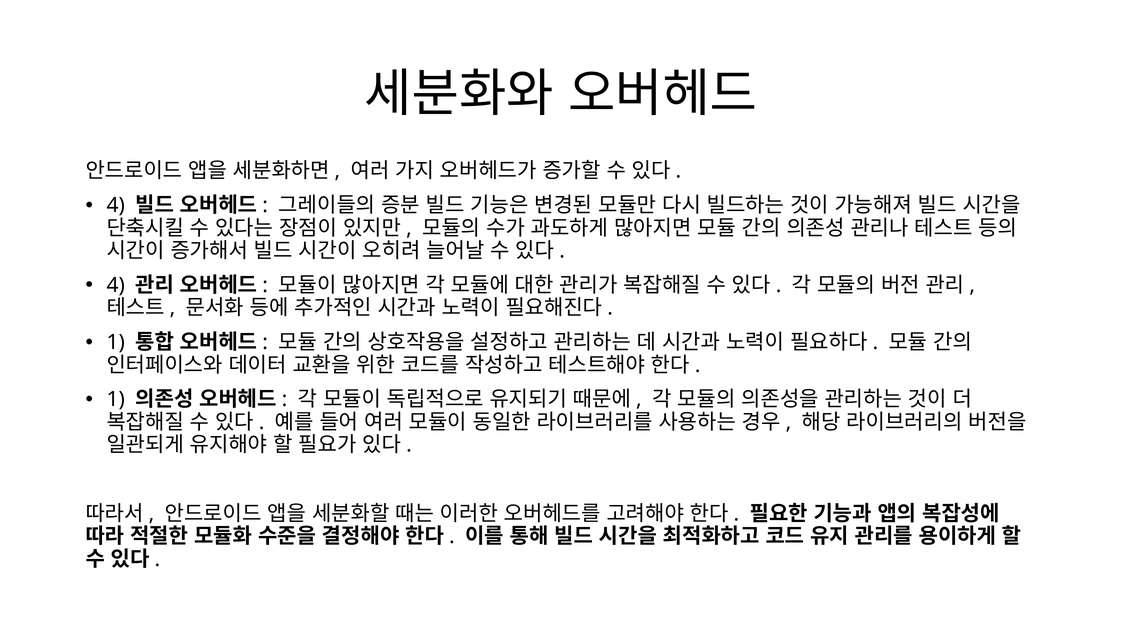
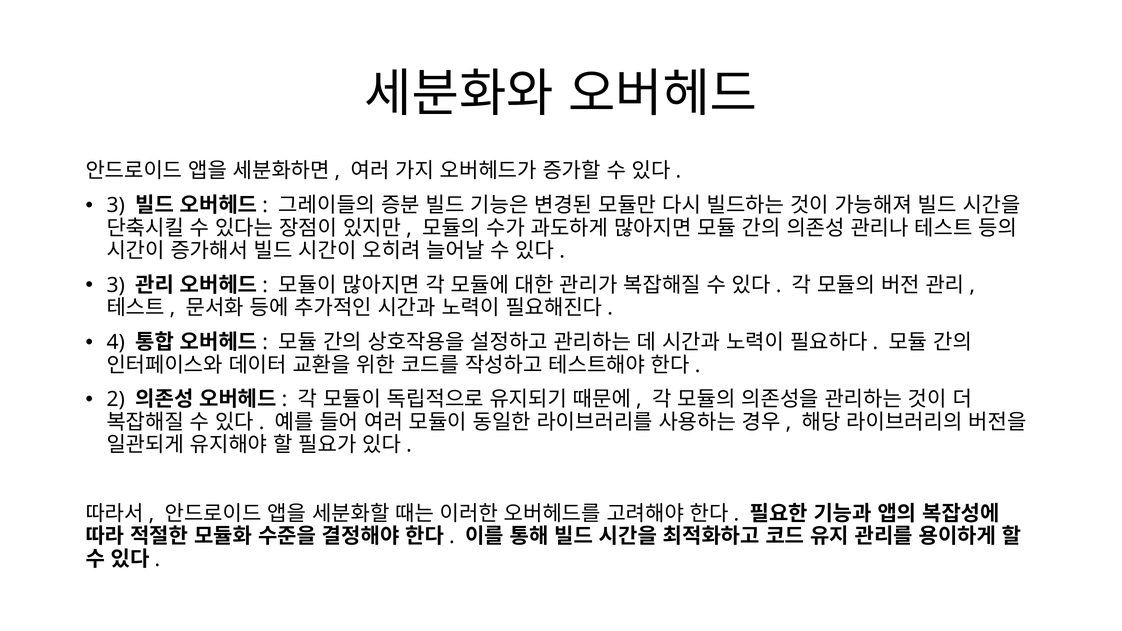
4 at (116, 205): 4 -> 3
4 at (116, 285): 4 -> 3
1 at (116, 342): 1 -> 4
1 at (116, 400): 1 -> 2
